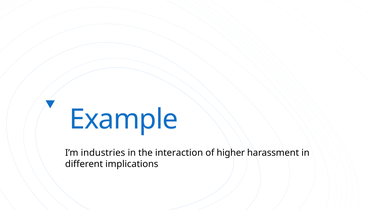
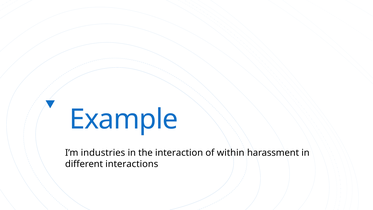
higher: higher -> within
implications: implications -> interactions
